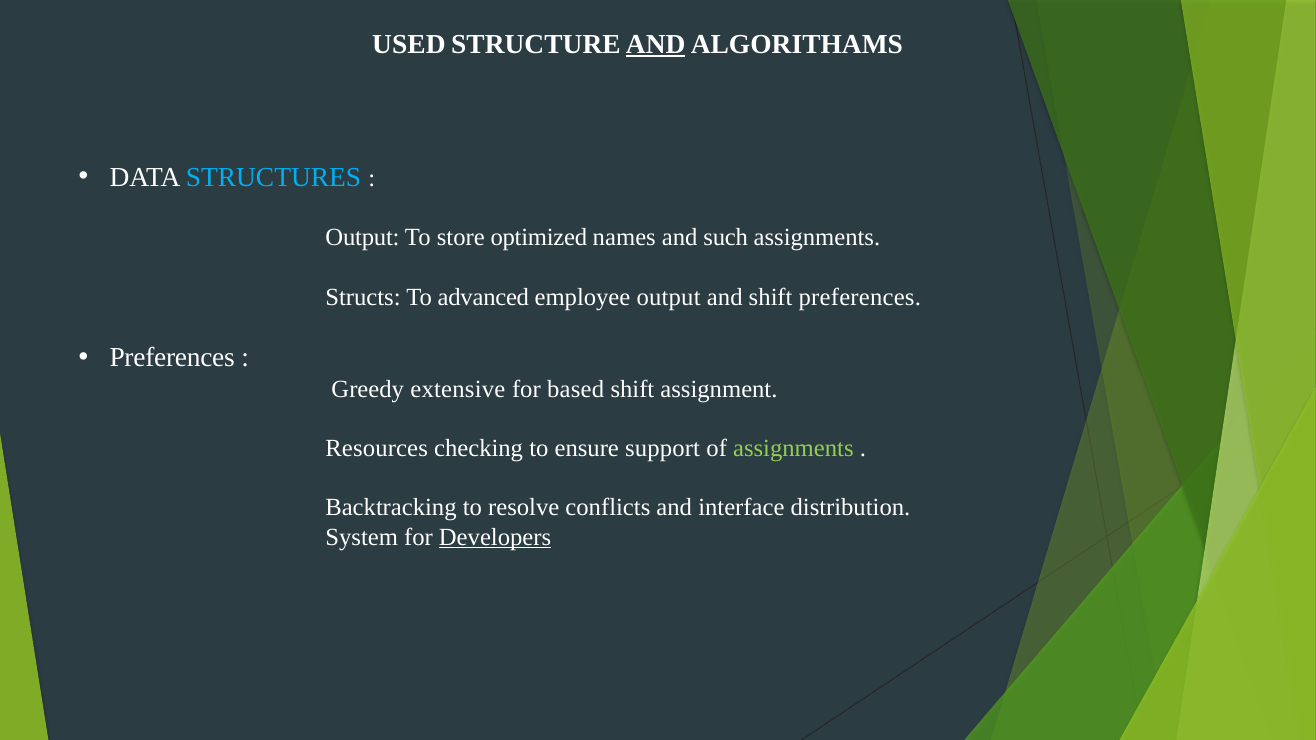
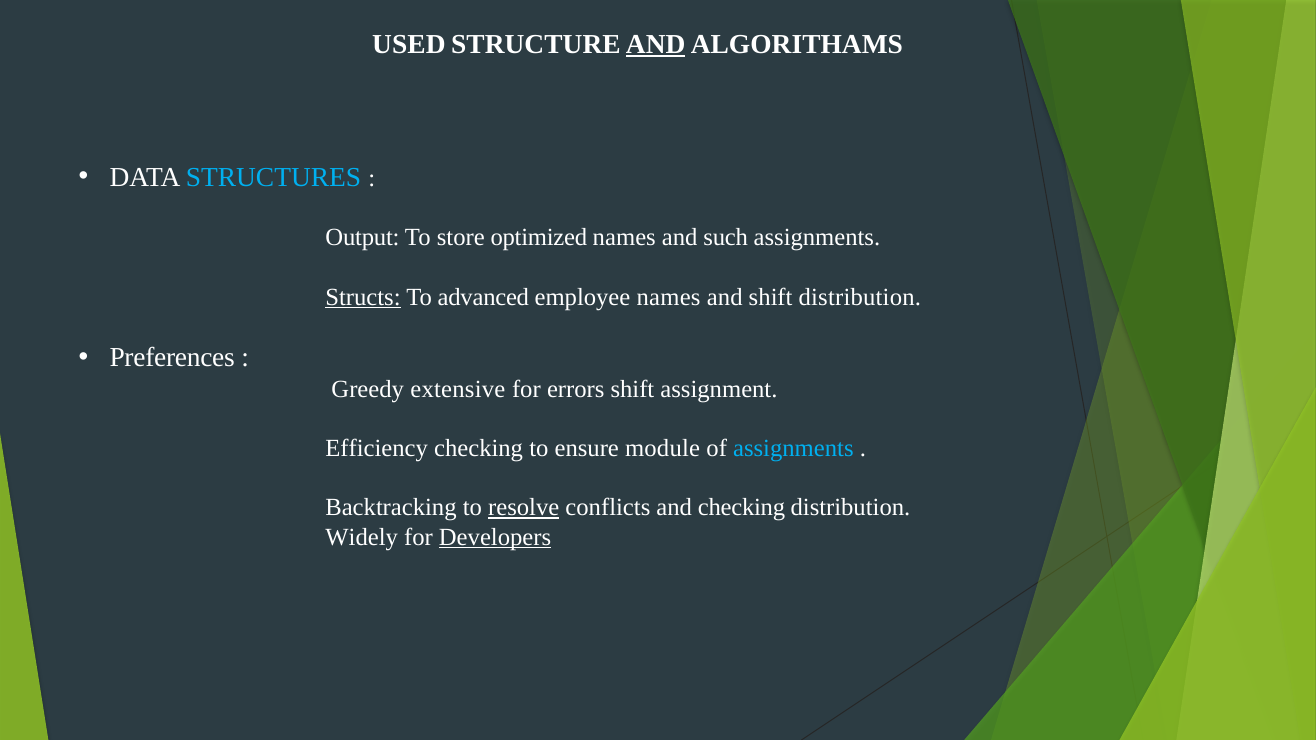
Structs underline: none -> present
employee output: output -> names
shift preferences: preferences -> distribution
based: based -> errors
Resources: Resources -> Efficiency
support: support -> module
assignments at (793, 448) colour: light green -> light blue
resolve underline: none -> present
and interface: interface -> checking
System: System -> Widely
